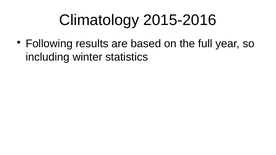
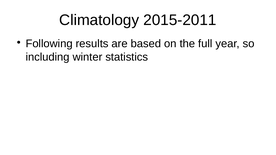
2015-2016: 2015-2016 -> 2015-2011
